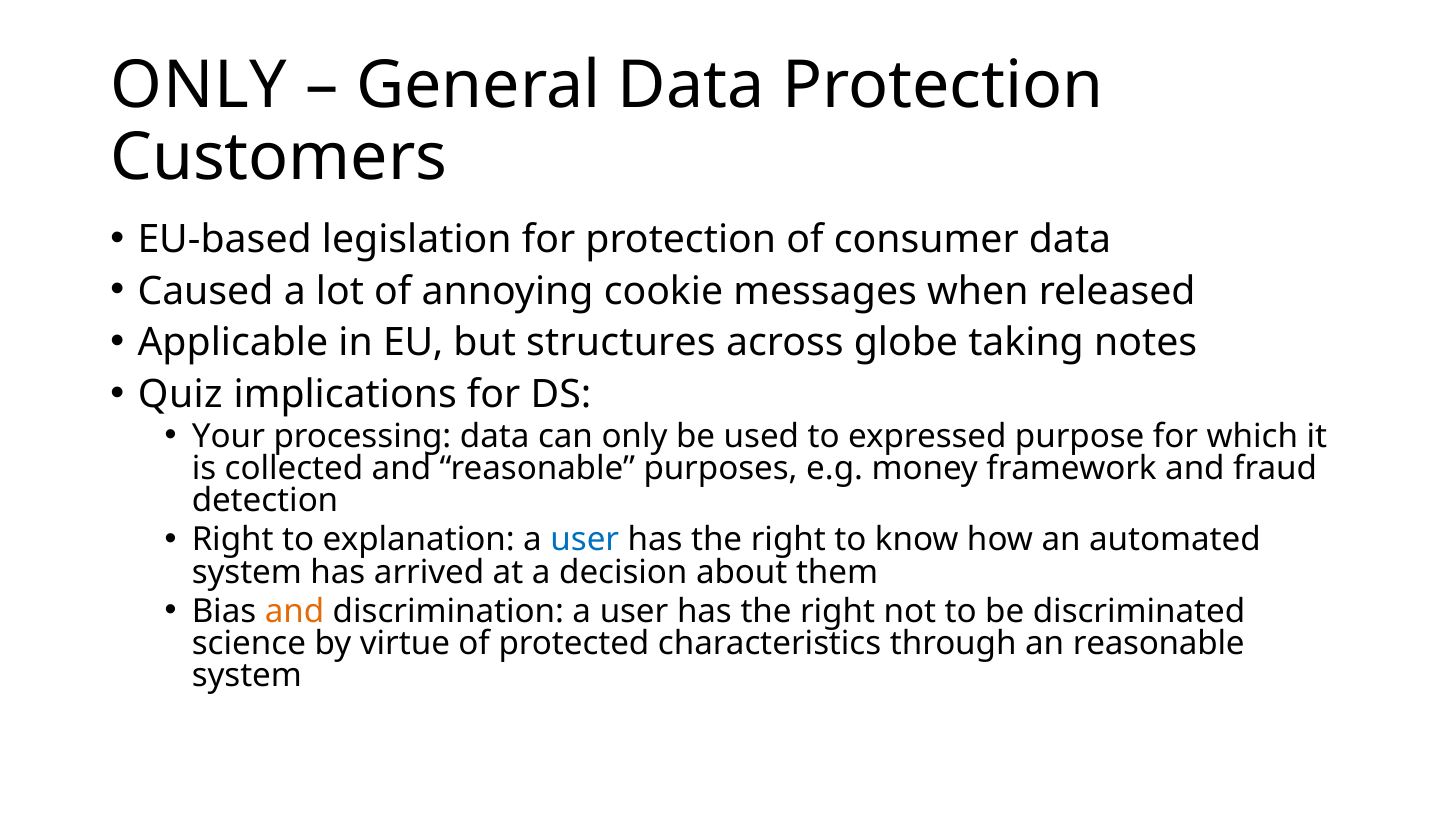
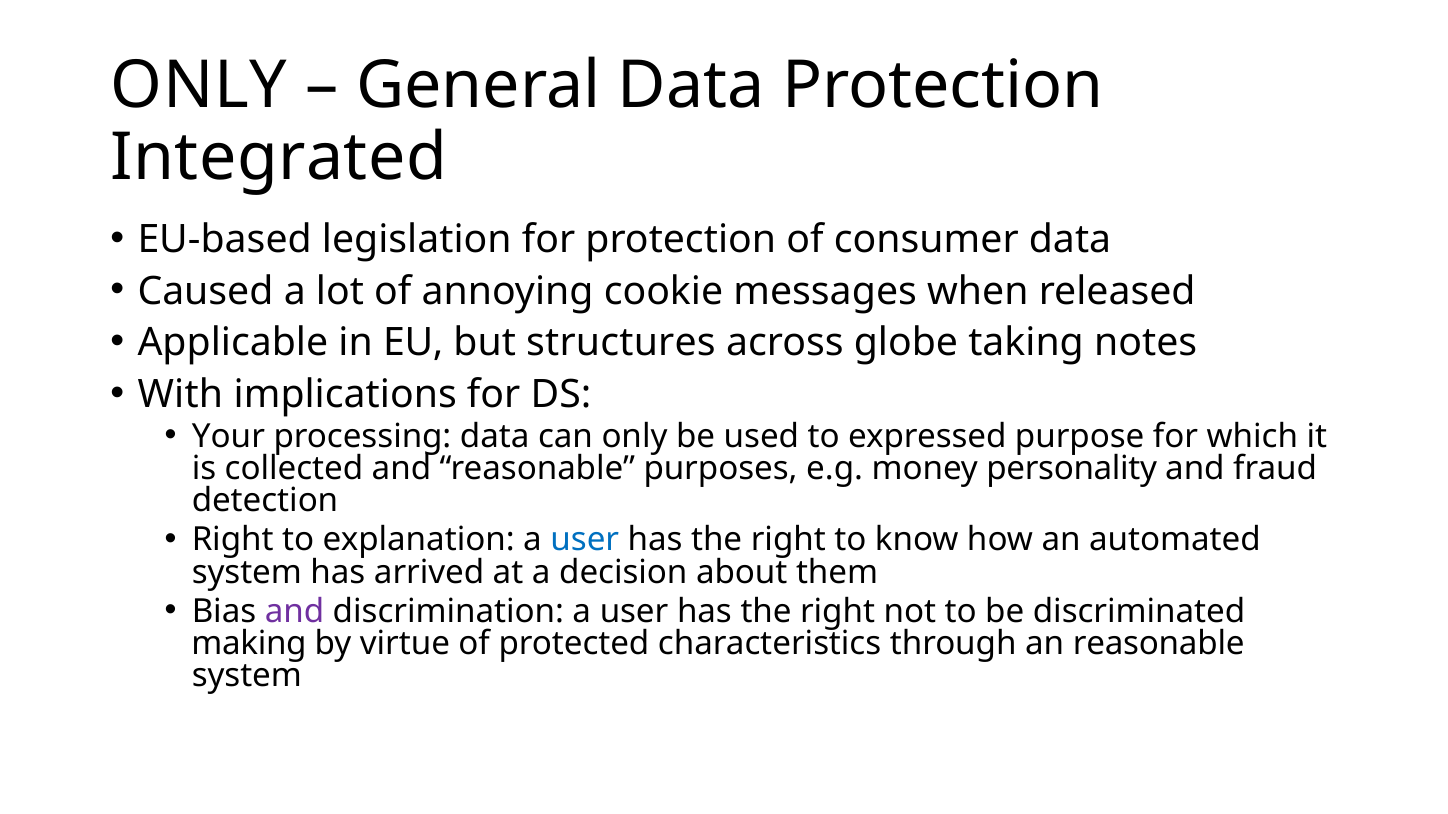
Customers: Customers -> Integrated
Quiz: Quiz -> With
framework: framework -> personality
and at (295, 612) colour: orange -> purple
science: science -> making
